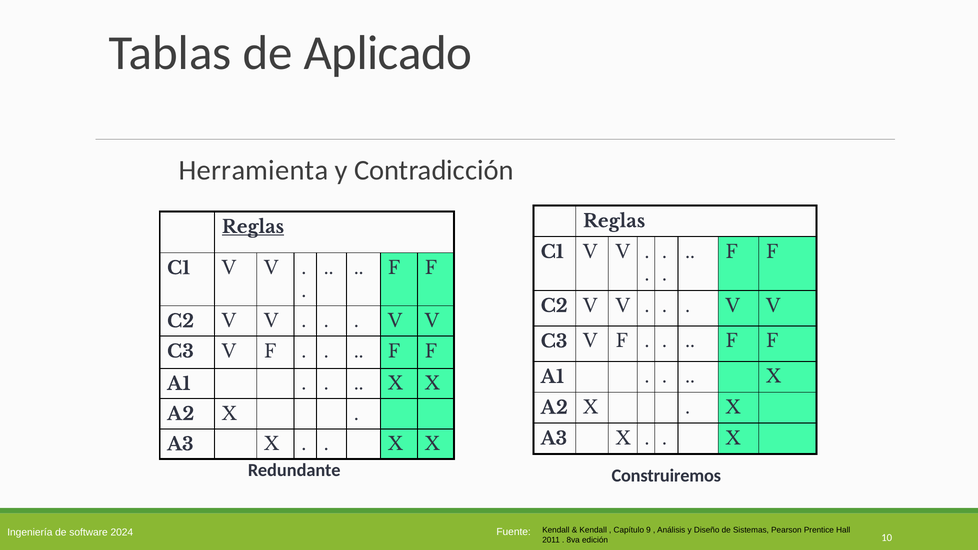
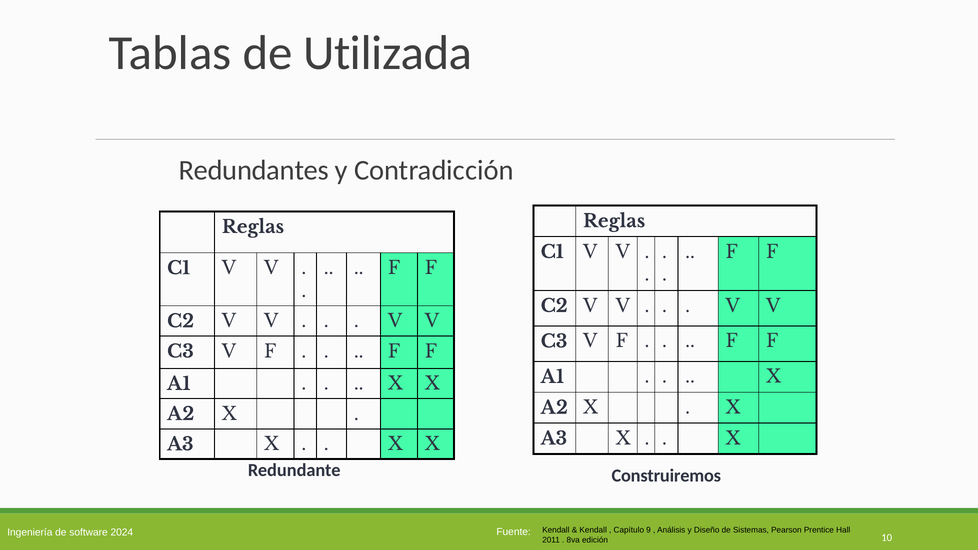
Aplicado: Aplicado -> Utilizada
Herramienta: Herramienta -> Redundantes
Reglas at (253, 227) underline: present -> none
